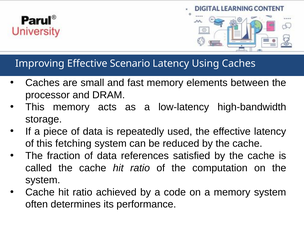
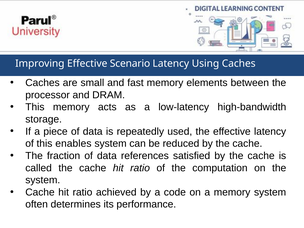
fetching: fetching -> enables
